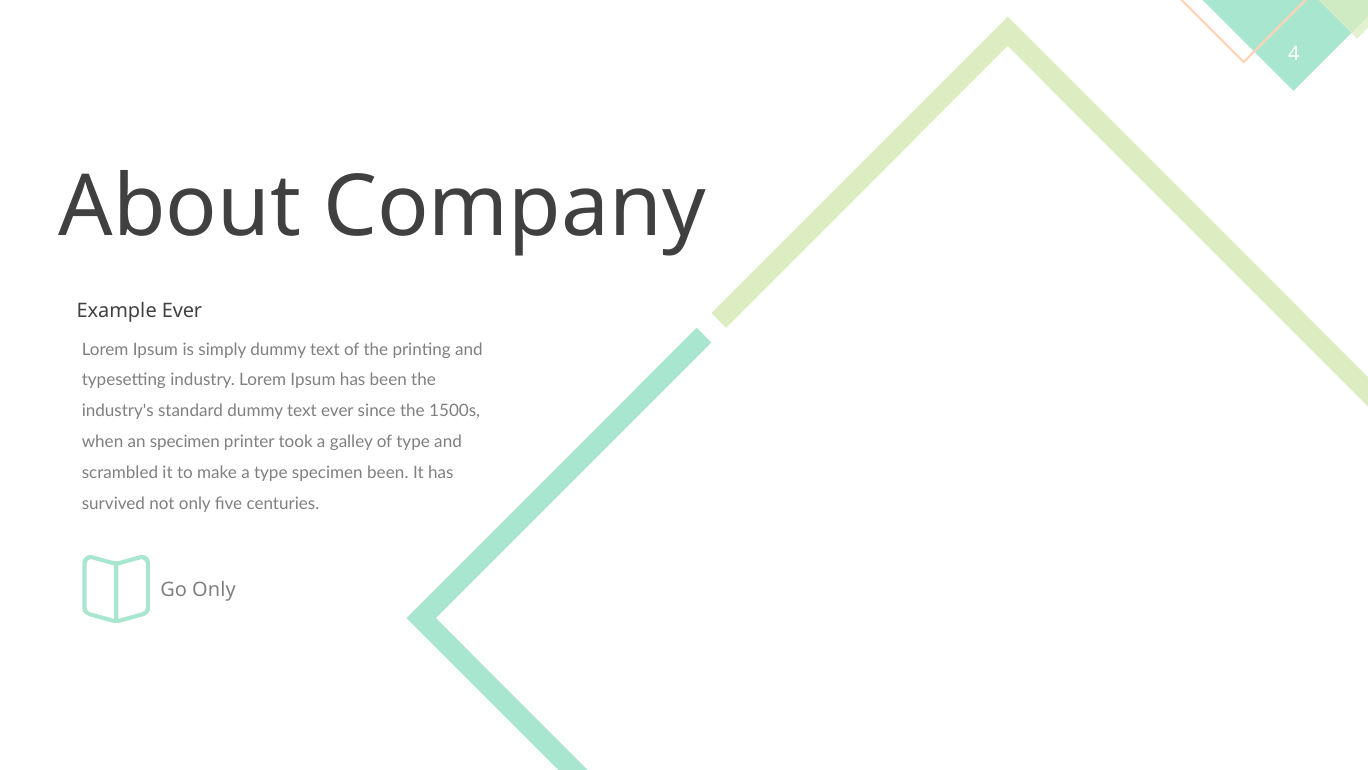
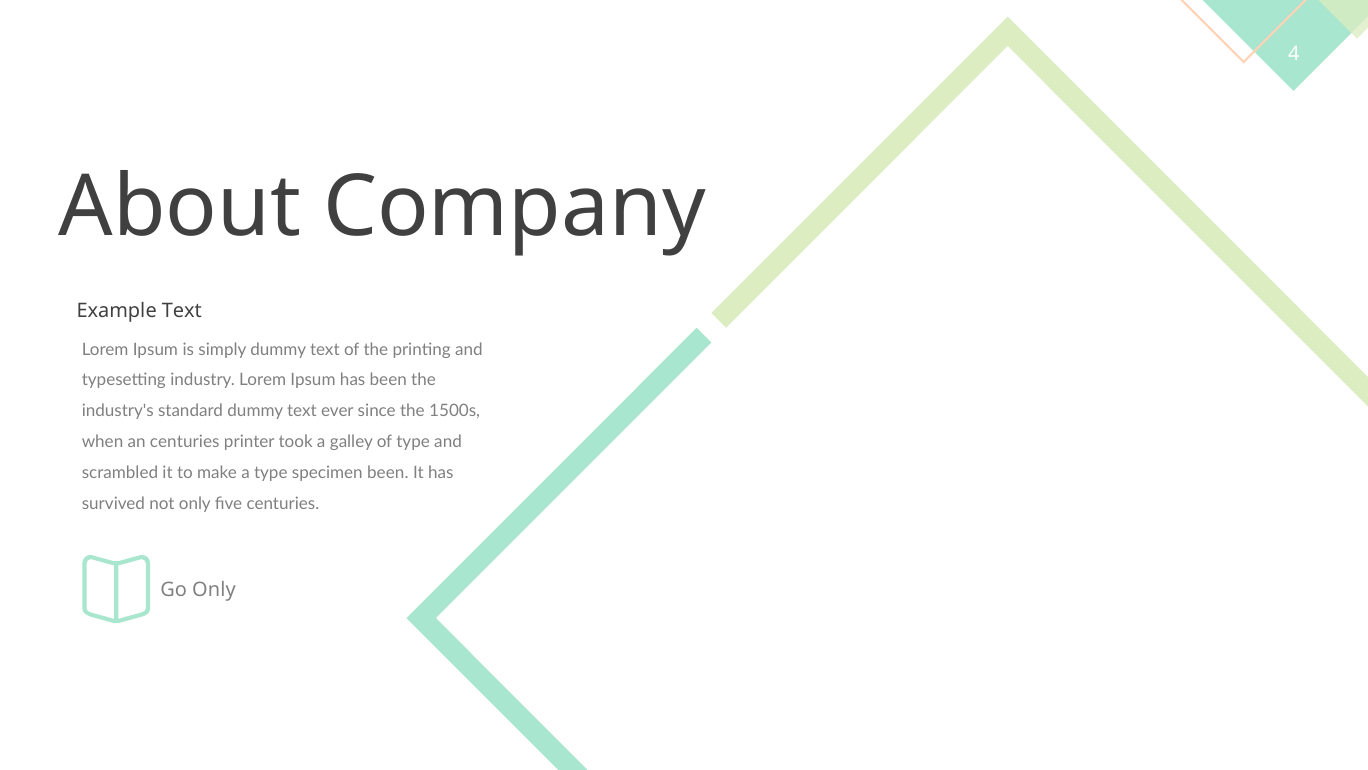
Example Ever: Ever -> Text
an specimen: specimen -> centuries
